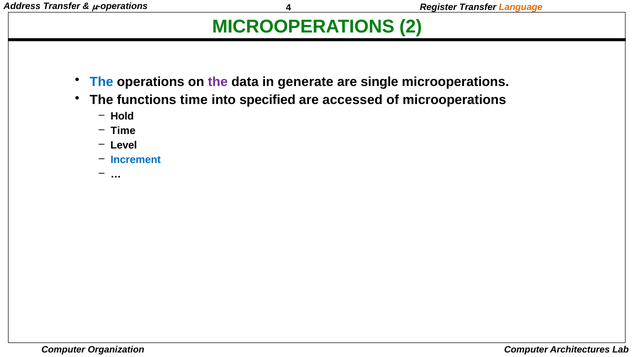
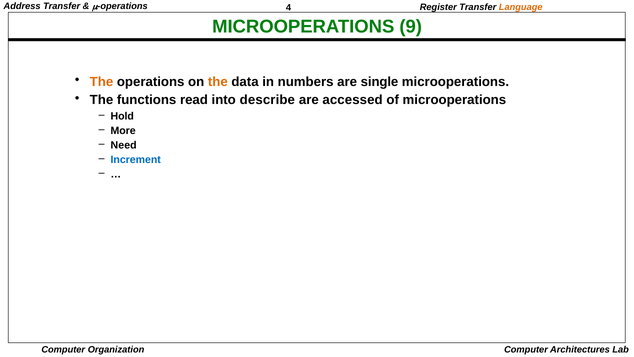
2: 2 -> 9
The at (101, 82) colour: blue -> orange
the at (218, 82) colour: purple -> orange
generate: generate -> numbers
functions time: time -> read
specified: specified -> describe
Time at (123, 131): Time -> More
Level: Level -> Need
